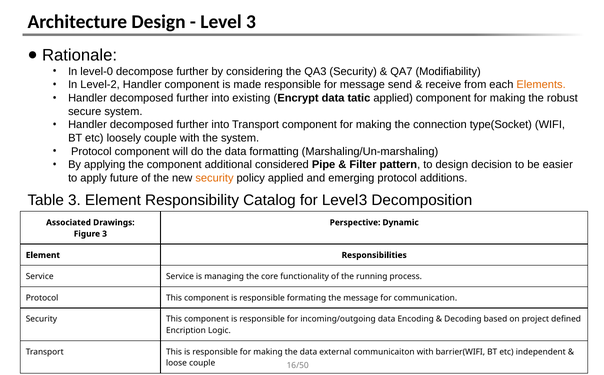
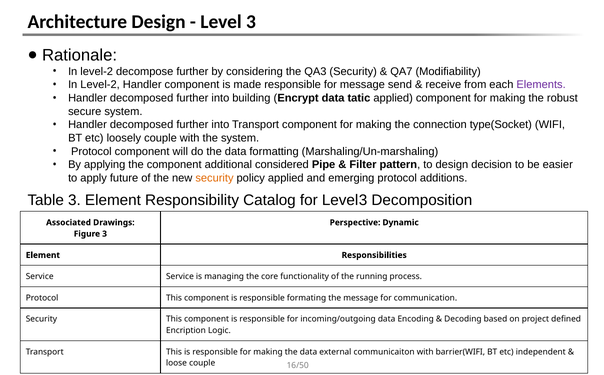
level-0 at (97, 71): level-0 -> level-2
Elements colour: orange -> purple
existing: existing -> building
